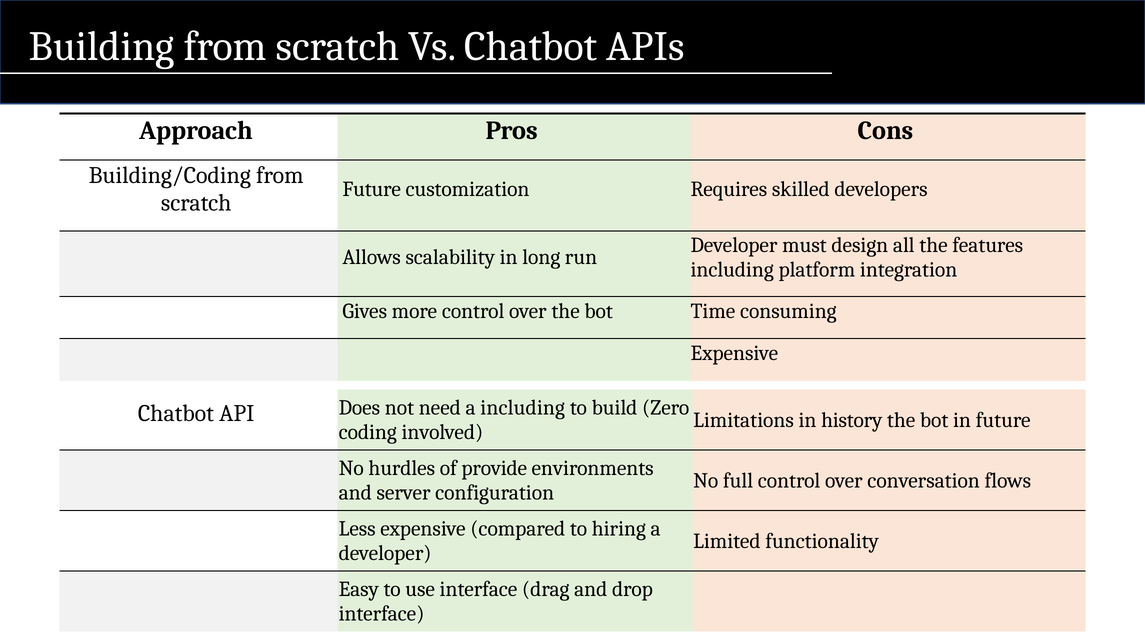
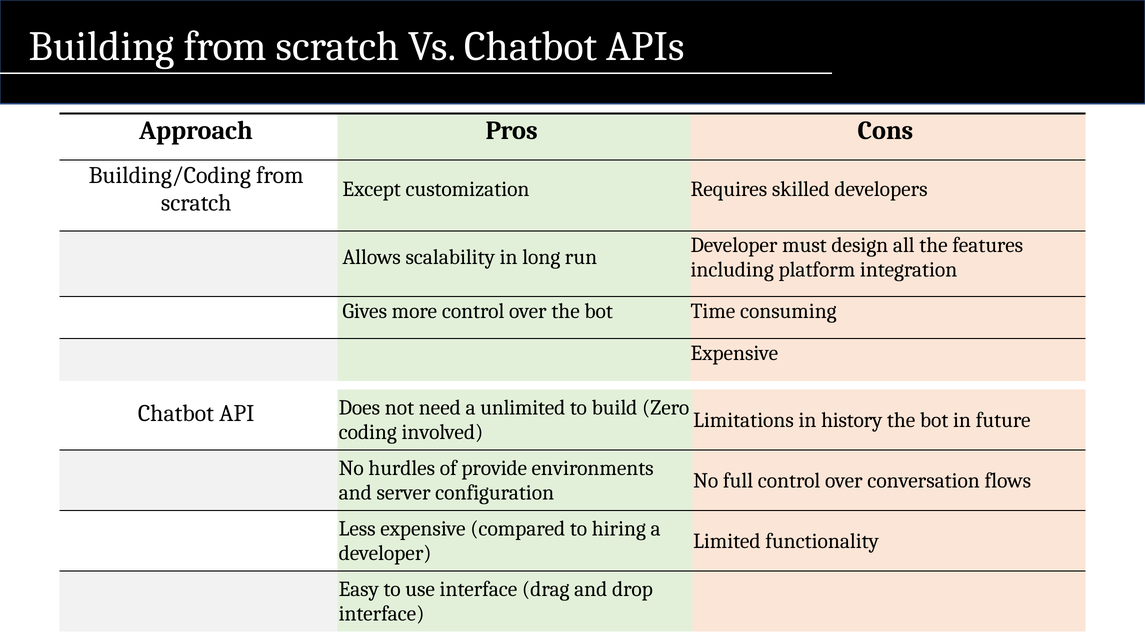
Future at (372, 189): Future -> Except
a including: including -> unlimited
